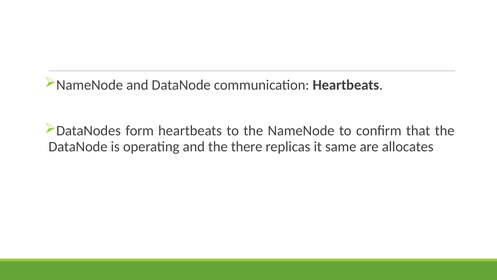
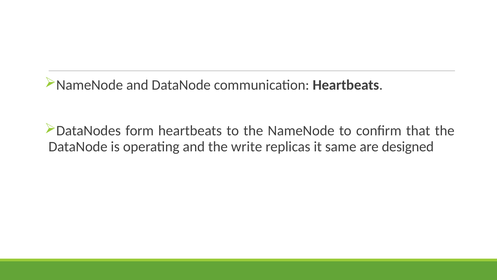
there: there -> write
allocates: allocates -> designed
